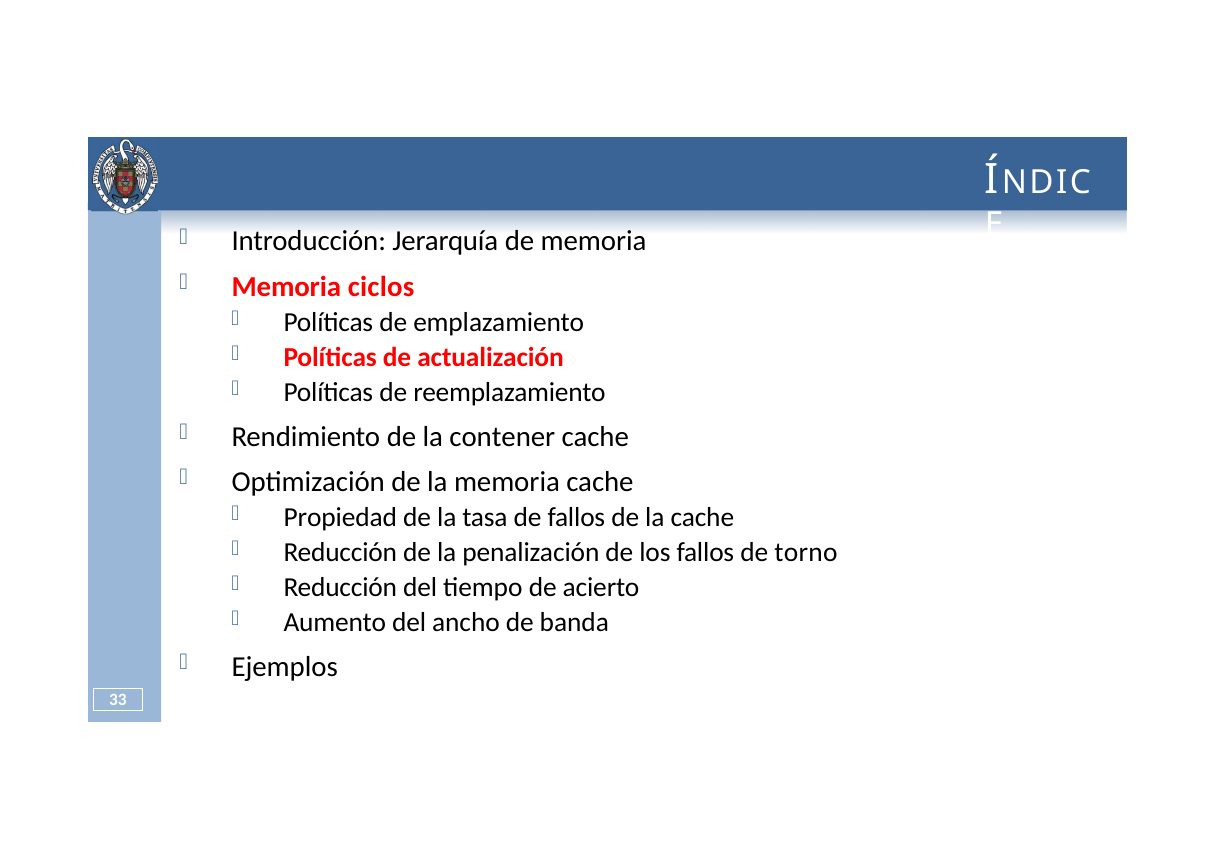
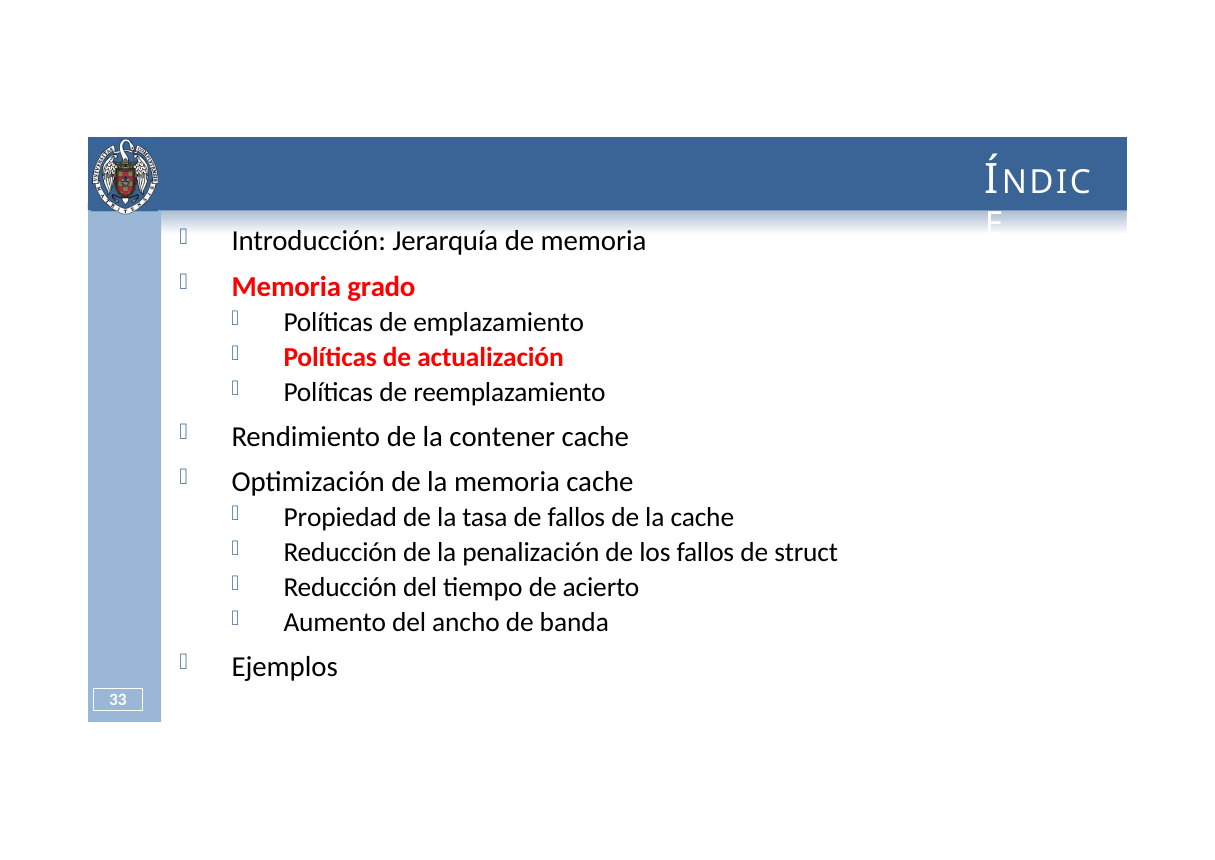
ciclos: ciclos -> grado
torno: torno -> struct
